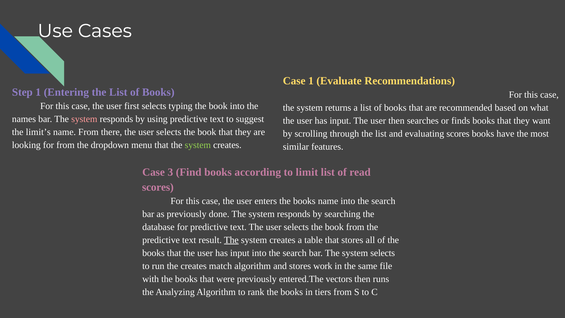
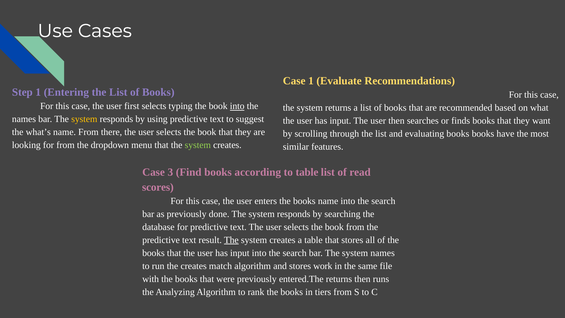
into at (237, 106) underline: none -> present
system at (84, 119) colour: pink -> yellow
limit’s: limit’s -> what’s
evaluating scores: scores -> books
to limit: limit -> table
system selects: selects -> names
entered.The vectors: vectors -> returns
